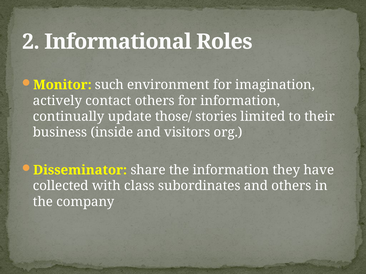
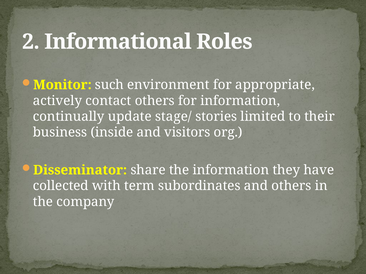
imagination: imagination -> appropriate
those/: those/ -> stage/
class: class -> term
